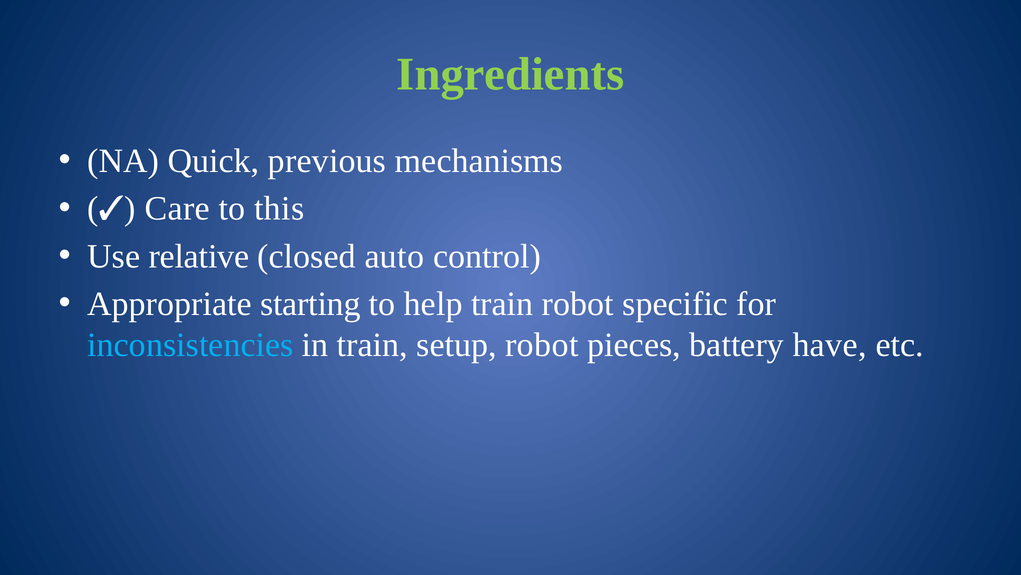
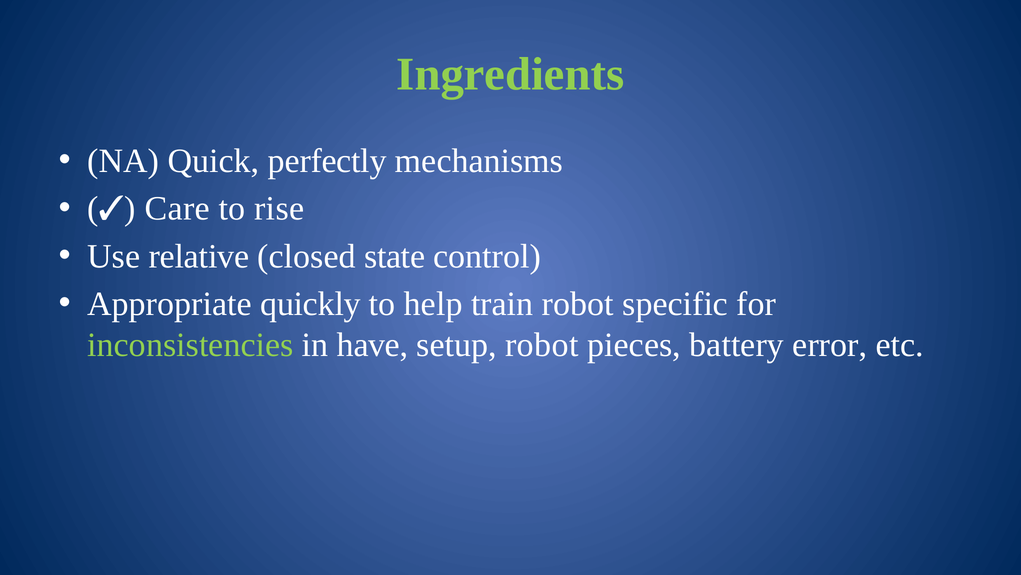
previous: previous -> perfectly
this: this -> rise
auto: auto -> state
starting: starting -> quickly
inconsistencies colour: light blue -> light green
in train: train -> have
have: have -> error
